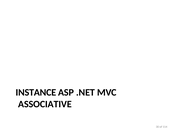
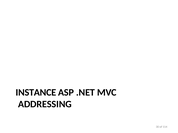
ASSOCIATIVE: ASSOCIATIVE -> ADDRESSING
